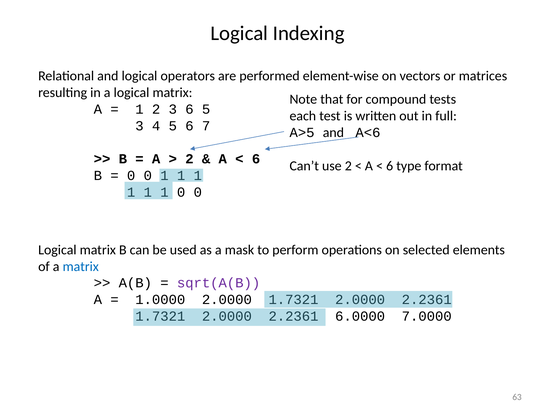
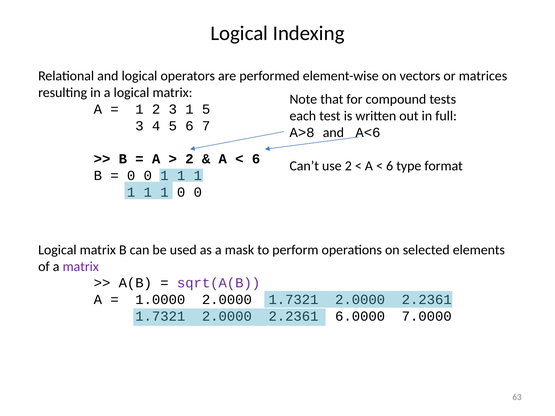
3 6: 6 -> 1
A>5: A>5 -> A>8
matrix at (81, 267) colour: blue -> purple
